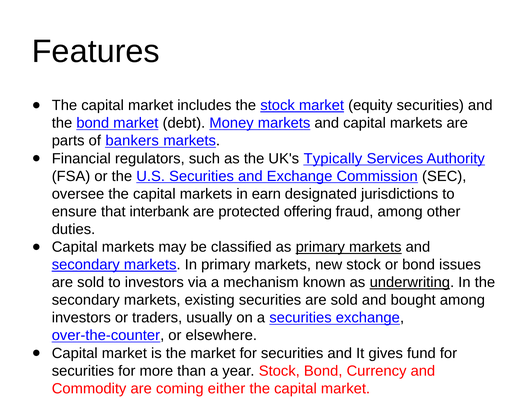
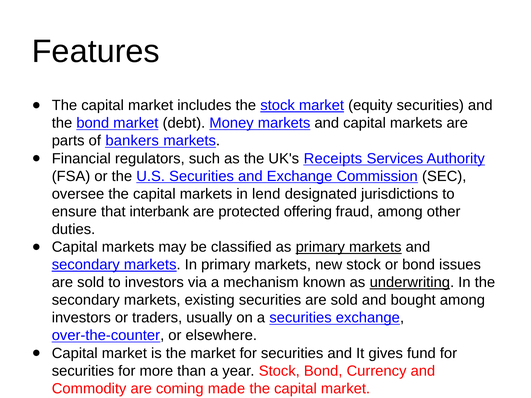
Typically: Typically -> Receipts
earn: earn -> lend
either: either -> made
